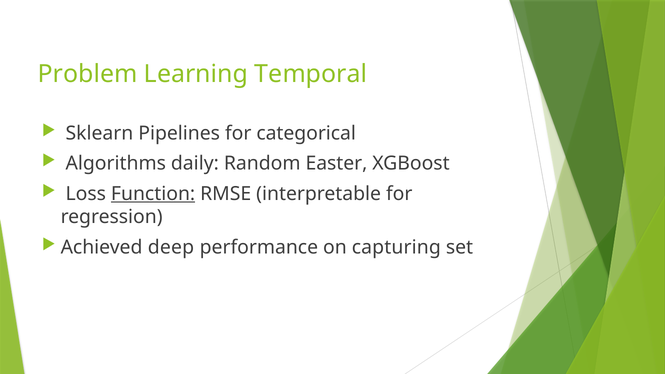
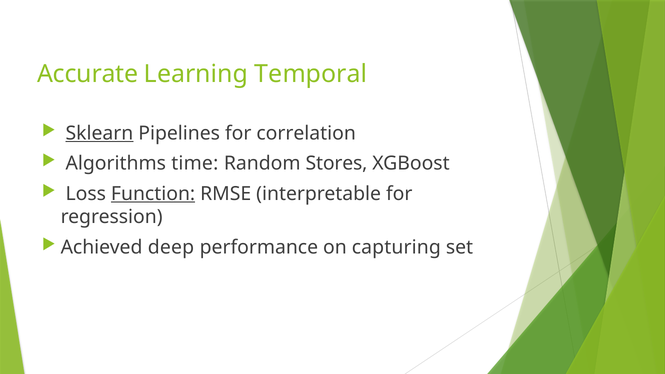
Problem: Problem -> Accurate
Sklearn underline: none -> present
categorical: categorical -> correlation
daily: daily -> time
Easter: Easter -> Stores
